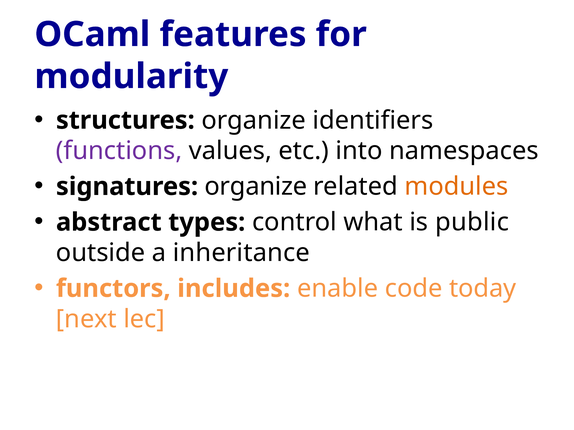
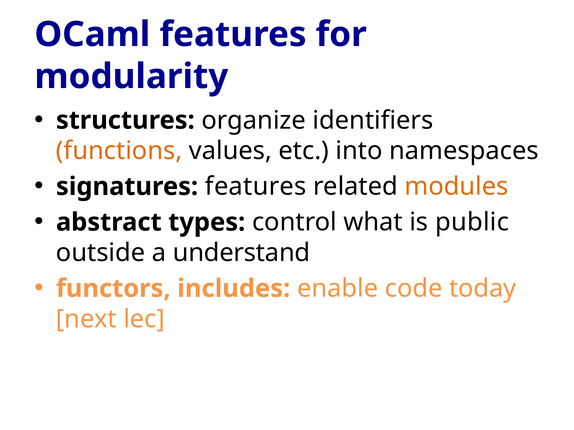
functions colour: purple -> orange
signatures organize: organize -> features
inheritance: inheritance -> understand
